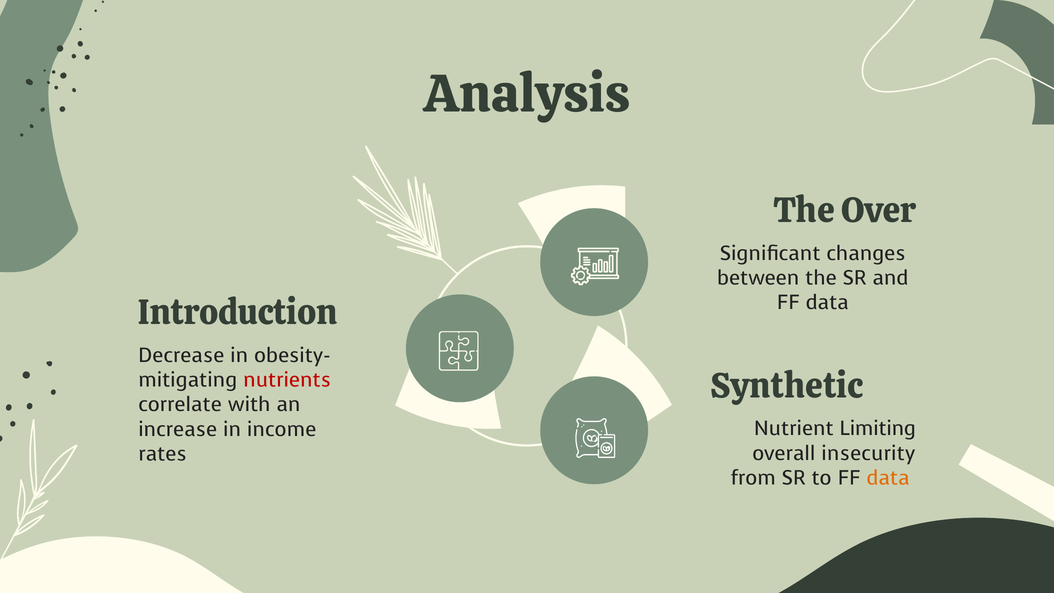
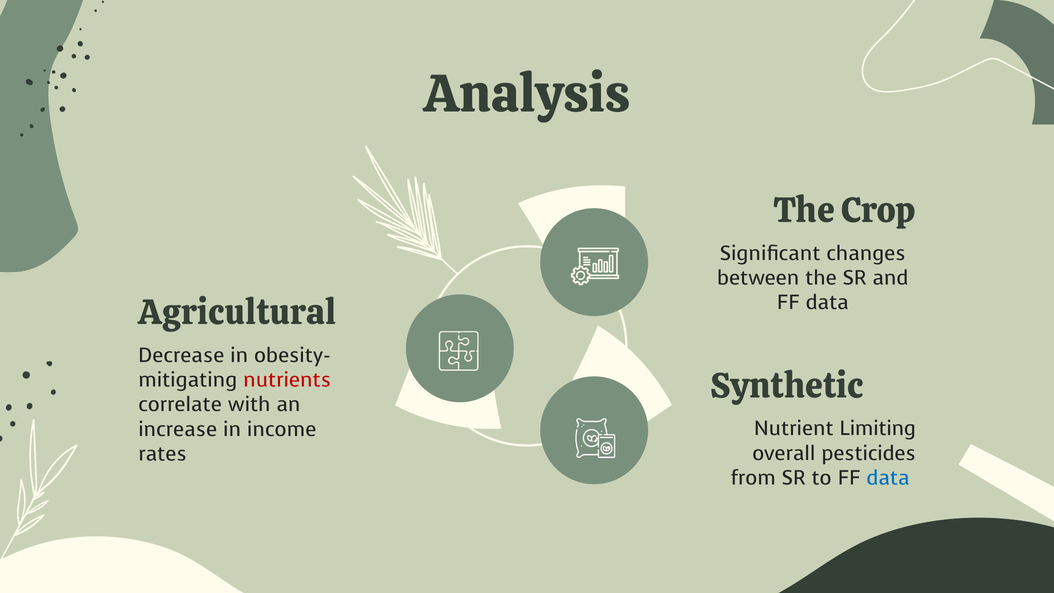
Over: Over -> Crop
Introduction: Introduction -> Agricultural
insecurity: insecurity -> pesticides
data at (888, 478) colour: orange -> blue
